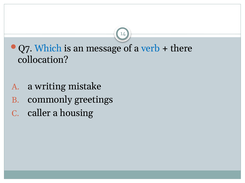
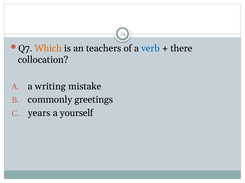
Which colour: blue -> orange
message: message -> teachers
caller: caller -> years
housing: housing -> yourself
